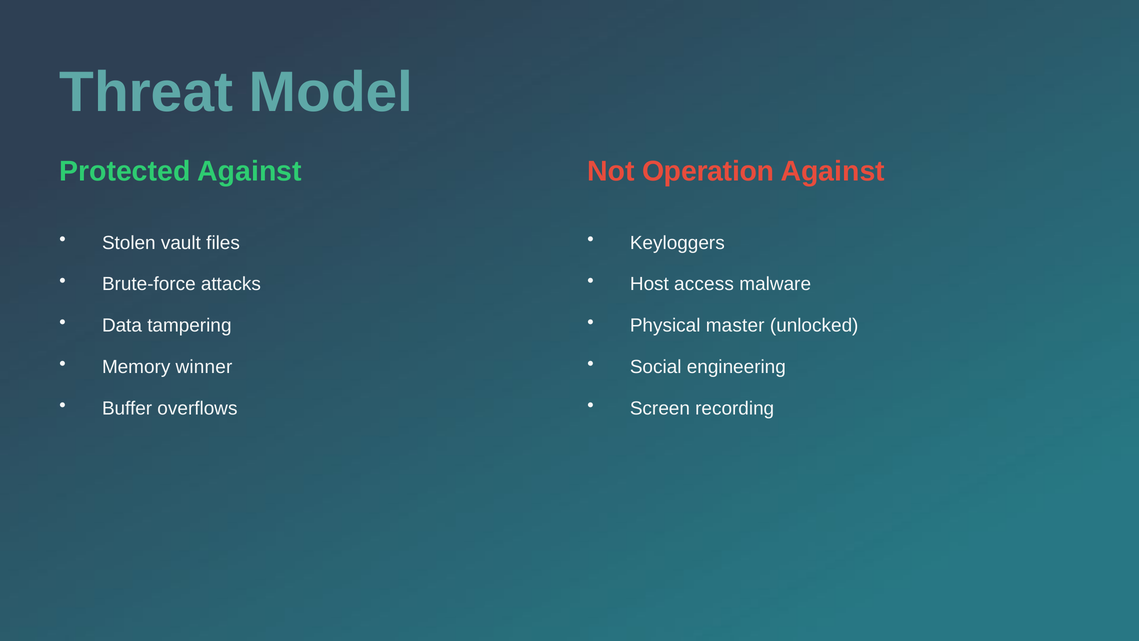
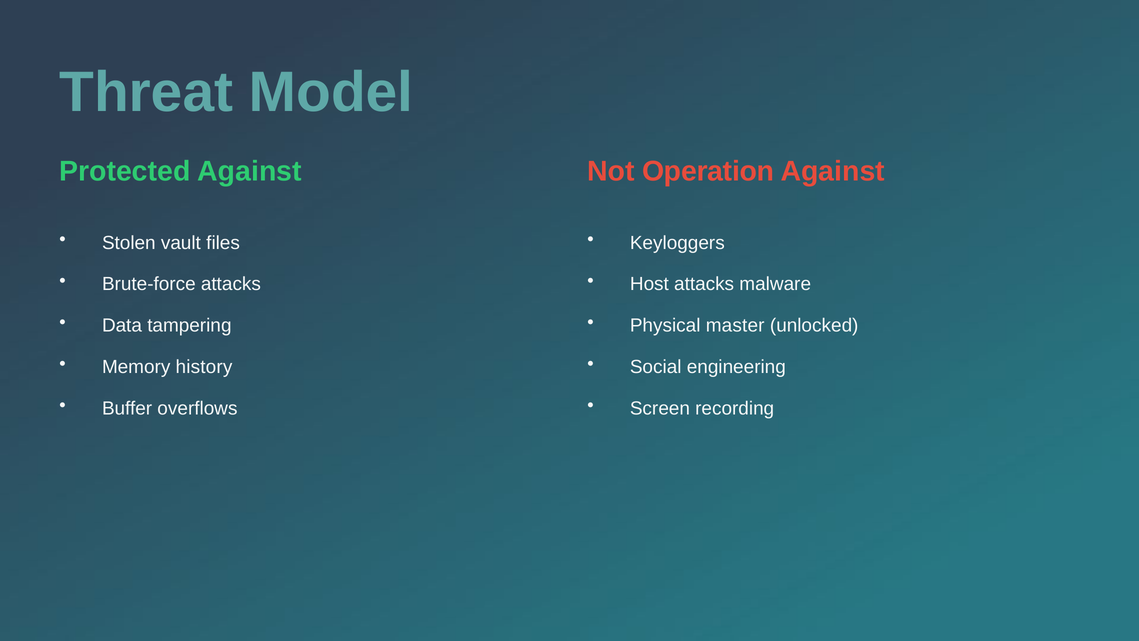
Host access: access -> attacks
winner: winner -> history
